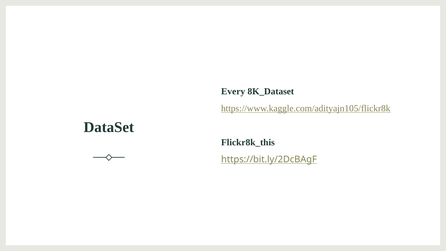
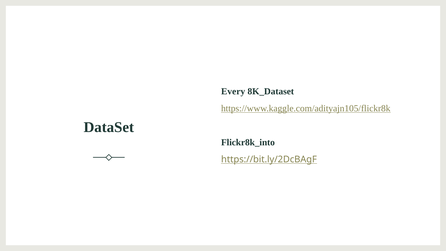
Flickr8k_this: Flickr8k_this -> Flickr8k_into
